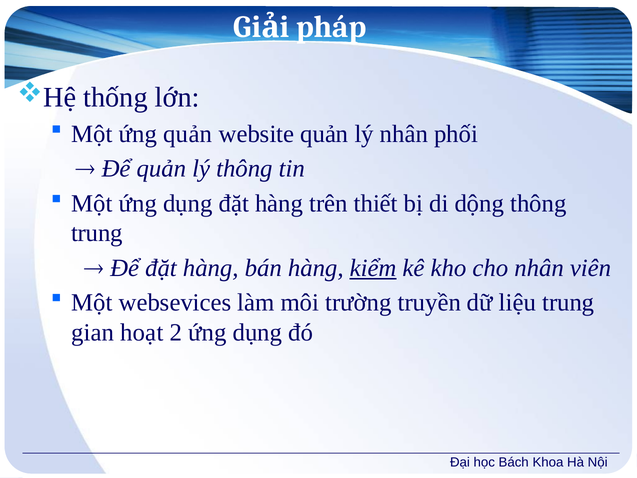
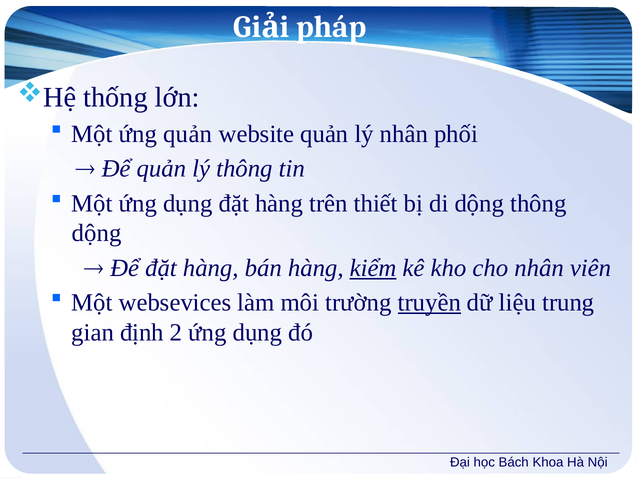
trung at (97, 233): trung -> dộng
truyền underline: none -> present
hoạt: hoạt -> định
